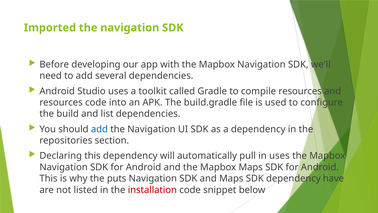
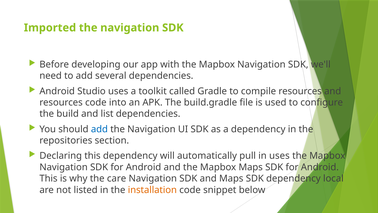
puts: puts -> care
have: have -> local
installation colour: red -> orange
